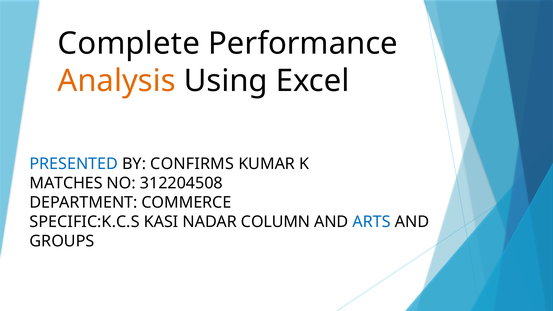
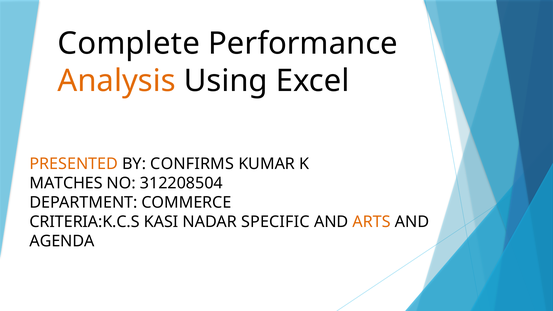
PRESENTED colour: blue -> orange
312204508: 312204508 -> 312208504
SPECIFIC:K.C.S: SPECIFIC:K.C.S -> CRITERIA:K.C.S
COLUMN: COLUMN -> SPECIFIC
ARTS colour: blue -> orange
GROUPS: GROUPS -> AGENDA
